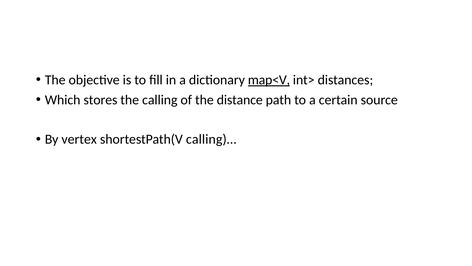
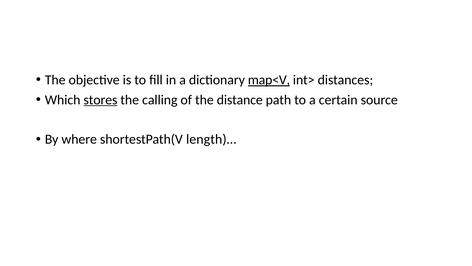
stores underline: none -> present
vertex: vertex -> where
calling)…: calling)… -> length)…
